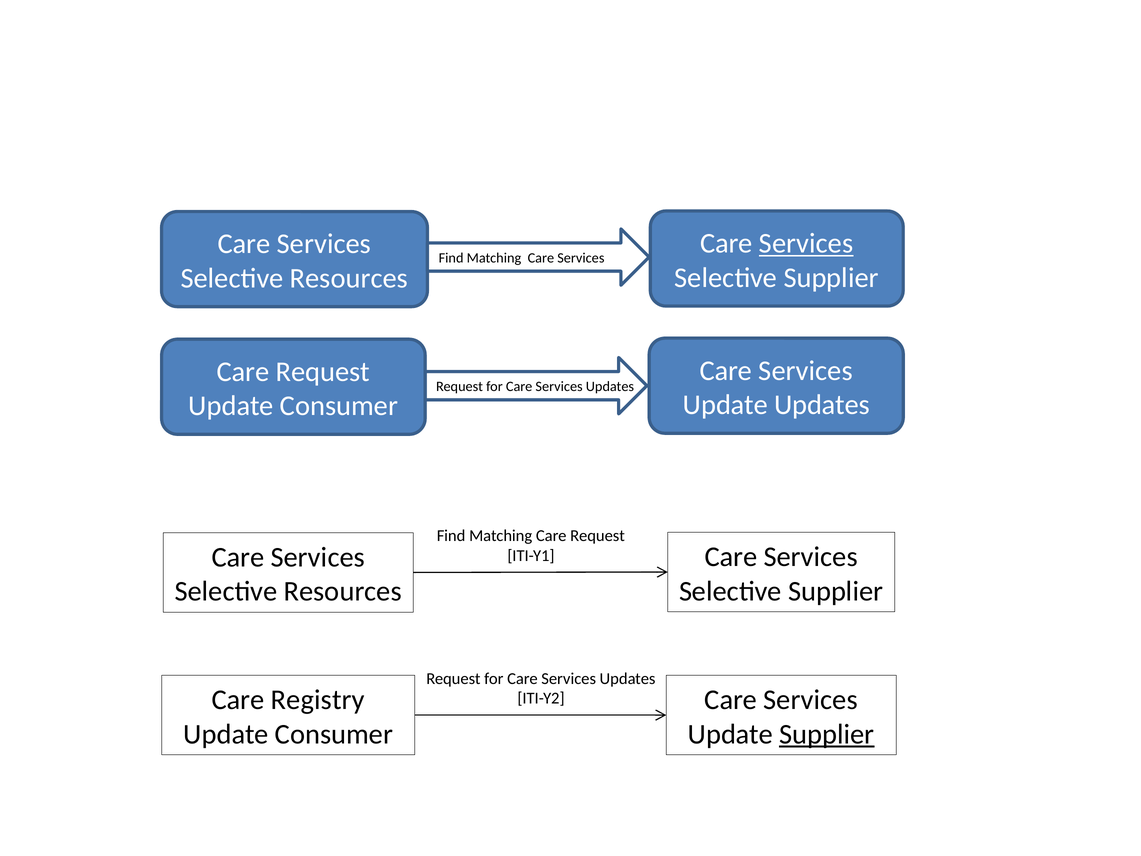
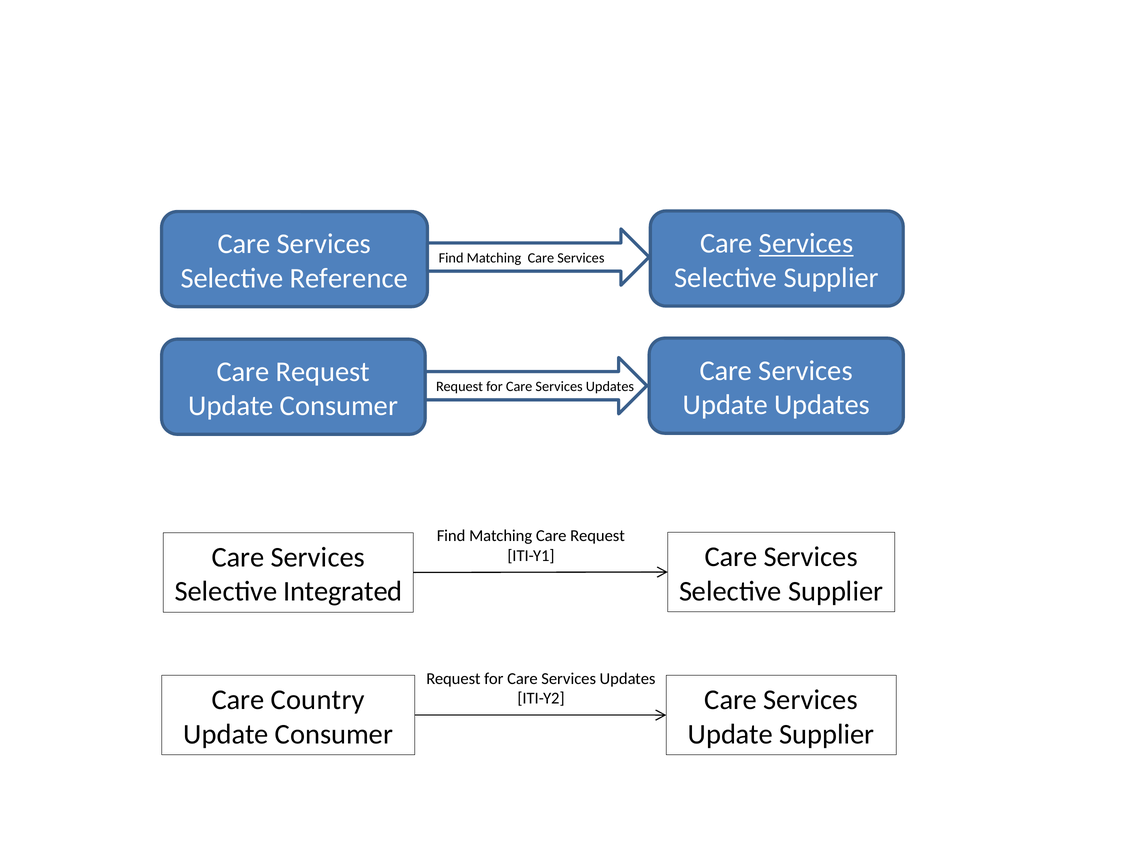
Resources at (349, 278): Resources -> Reference
Resources at (343, 591): Resources -> Integrated
Registry: Registry -> Country
Supplier at (827, 734) underline: present -> none
